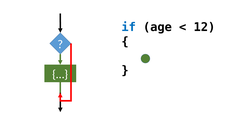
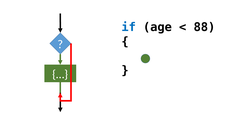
12: 12 -> 88
